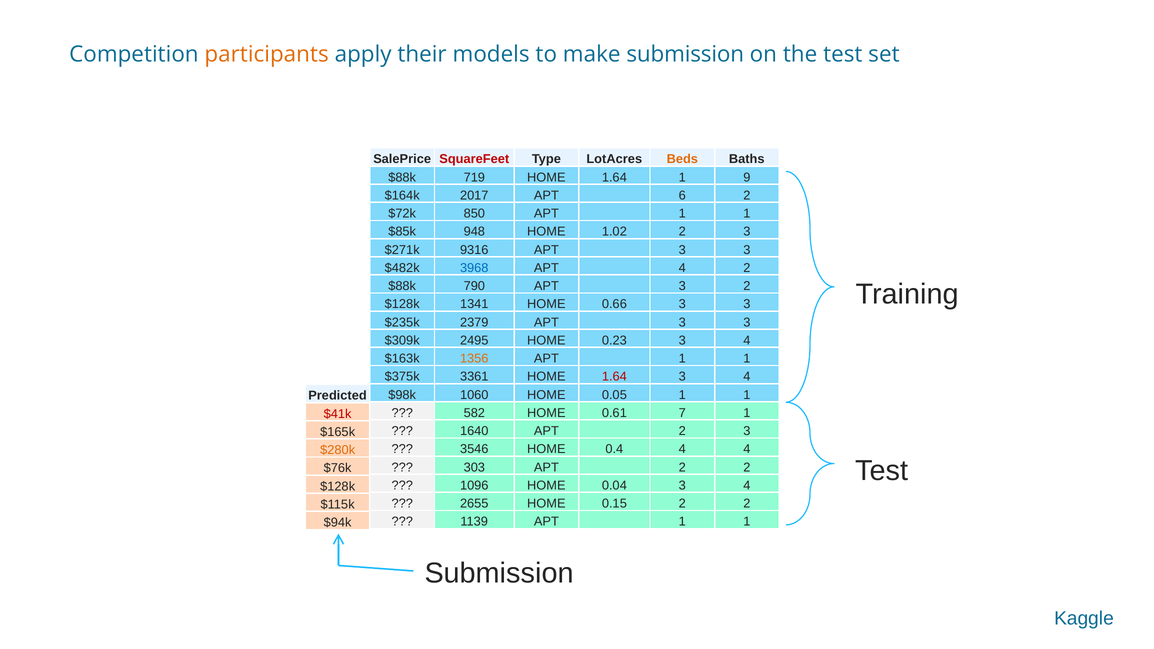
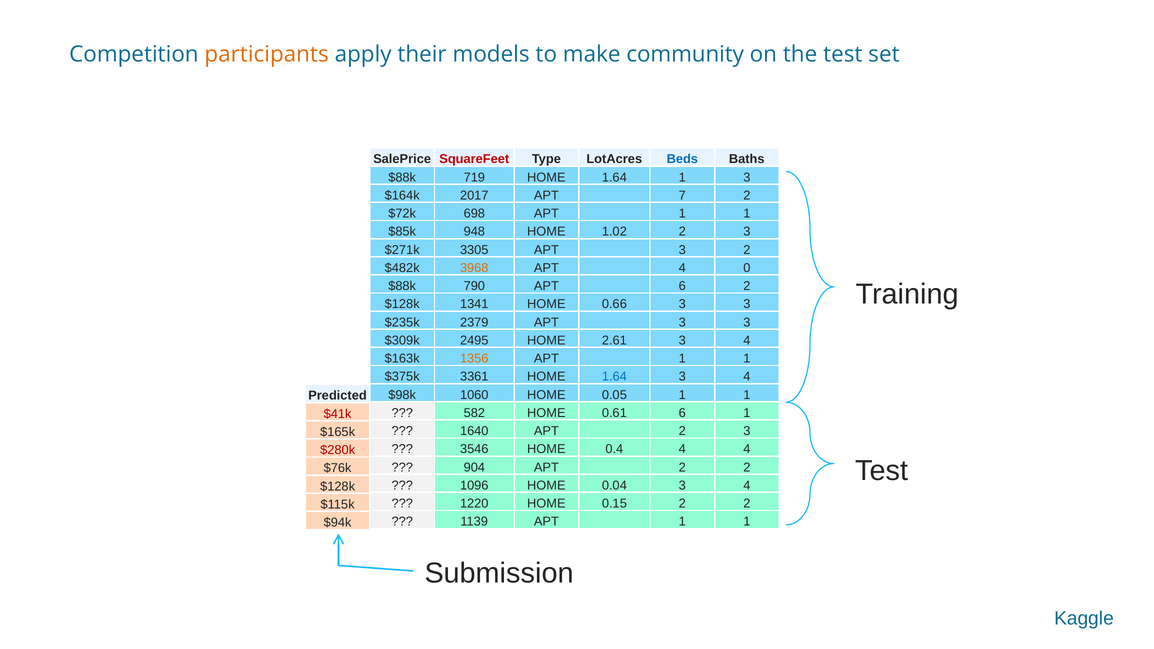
make submission: submission -> community
Beds colour: orange -> blue
1 9: 9 -> 3
6: 6 -> 7
850: 850 -> 698
9316: 9316 -> 3305
3 at (747, 250): 3 -> 2
3968 colour: blue -> orange
4 2: 2 -> 0
790 APT 3: 3 -> 6
0.23: 0.23 -> 2.61
1.64 at (614, 377) colour: red -> blue
0.61 7: 7 -> 6
$280k colour: orange -> red
303: 303 -> 904
2655: 2655 -> 1220
